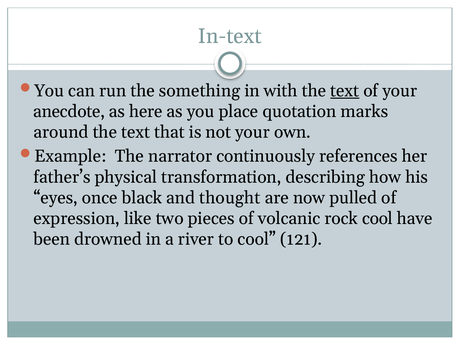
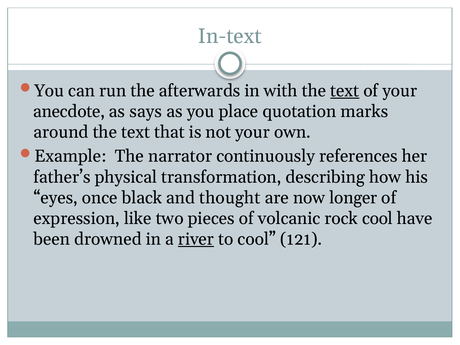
something: something -> afterwards
here: here -> says
pulled: pulled -> longer
river underline: none -> present
